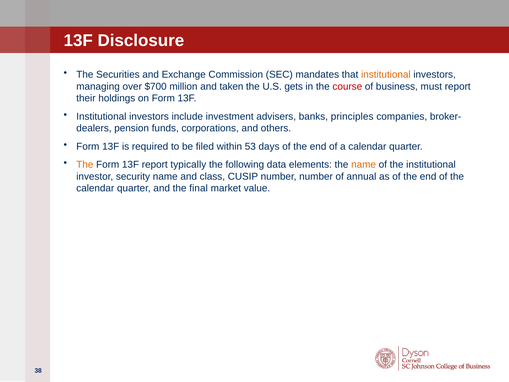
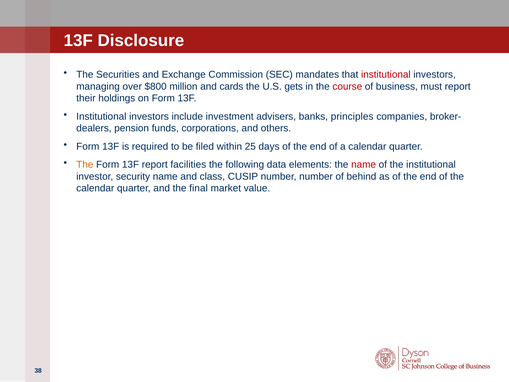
institutional at (386, 75) colour: orange -> red
$700: $700 -> $800
taken: taken -> cards
53: 53 -> 25
typically: typically -> facilities
name at (364, 165) colour: orange -> red
annual: annual -> behind
